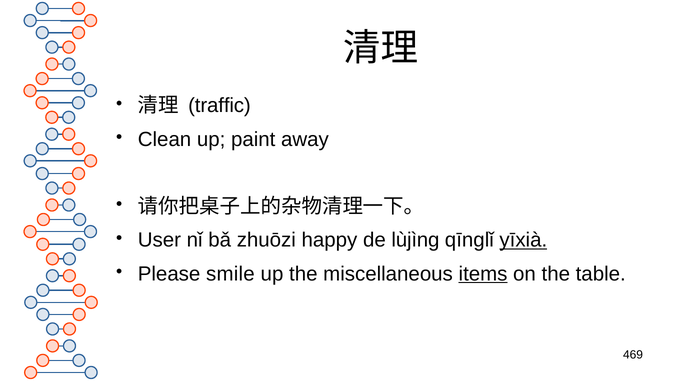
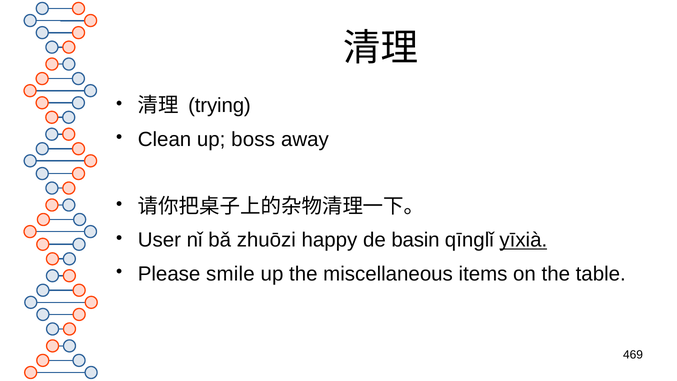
traffic: traffic -> trying
paint: paint -> boss
lùjìng: lùjìng -> basin
items underline: present -> none
